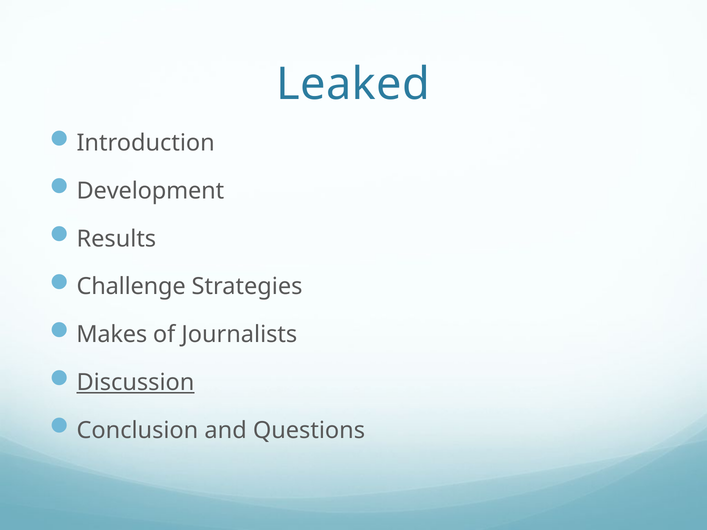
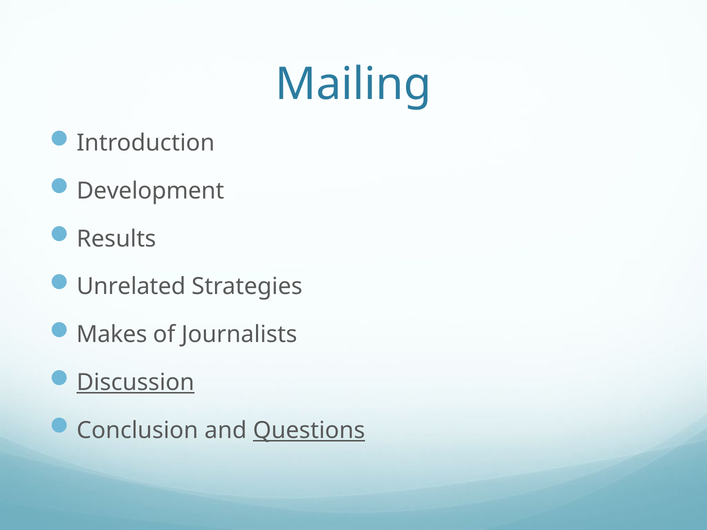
Leaked: Leaked -> Mailing
Challenge: Challenge -> Unrelated
Questions underline: none -> present
